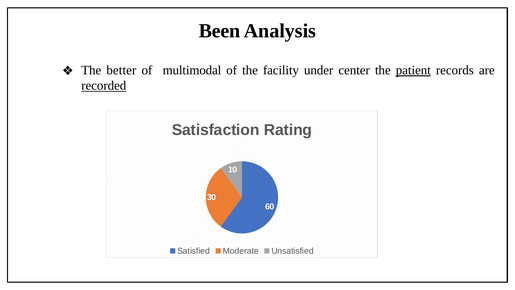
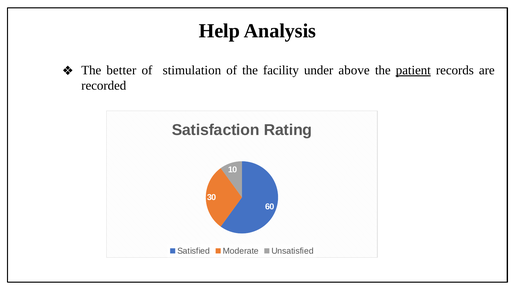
Been: Been -> Help
multimodal: multimodal -> stimulation
center: center -> above
recorded underline: present -> none
